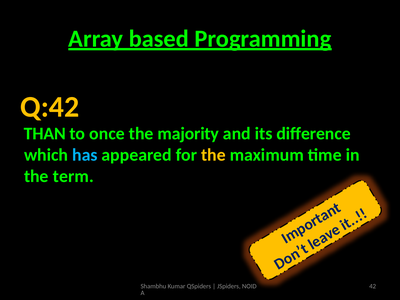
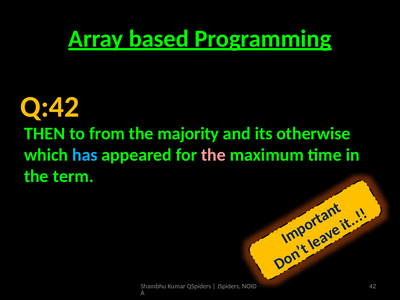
THAN: THAN -> THEN
once: once -> from
difference: difference -> otherwise
the at (213, 155) colour: yellow -> pink
